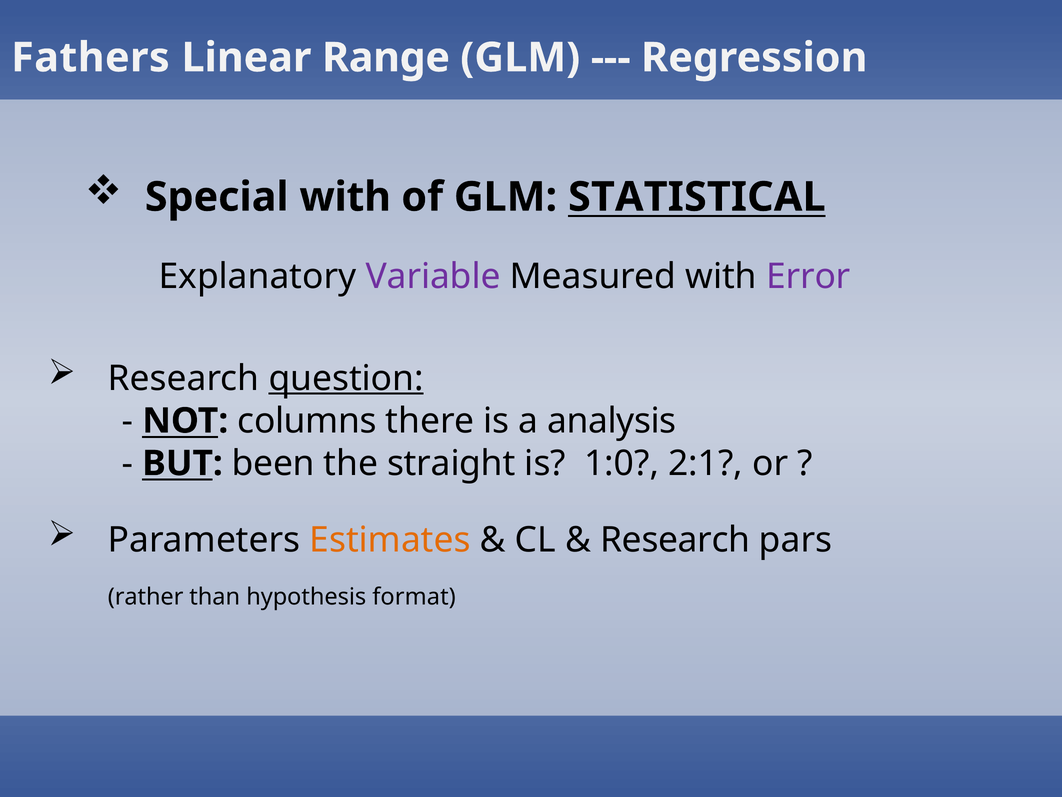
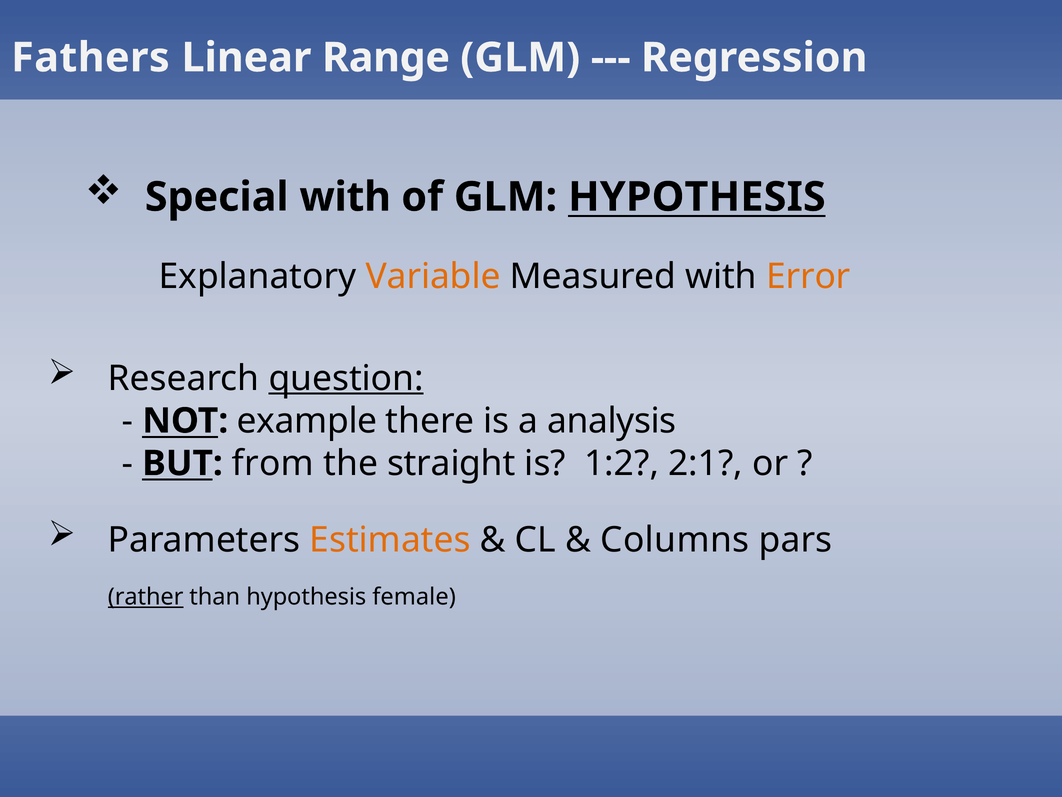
GLM STATISTICAL: STATISTICAL -> HYPOTHESIS
Variable colour: purple -> orange
Error colour: purple -> orange
columns: columns -> example
been: been -> from
1:0: 1:0 -> 1:2
Research at (675, 540): Research -> Columns
rather underline: none -> present
format: format -> female
